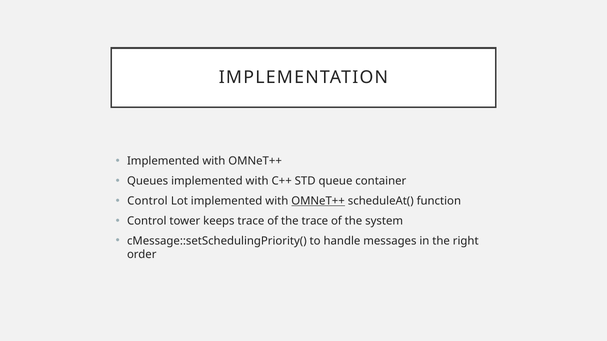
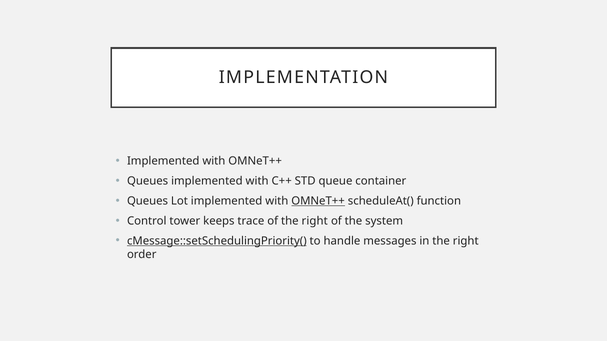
Control at (147, 201): Control -> Queues
of the trace: trace -> right
cMessage::setSchedulingPriority( underline: none -> present
